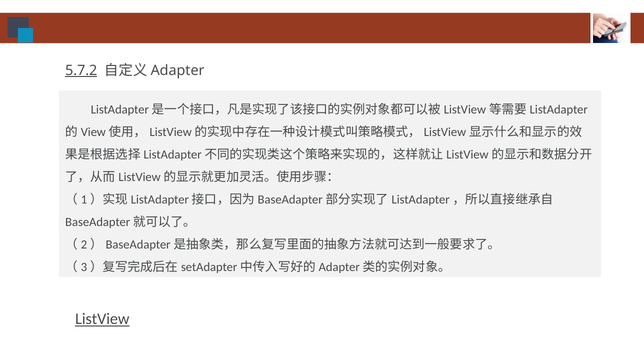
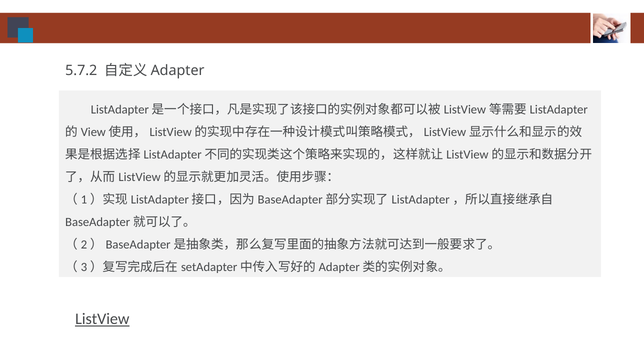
5.7.2 underline: present -> none
